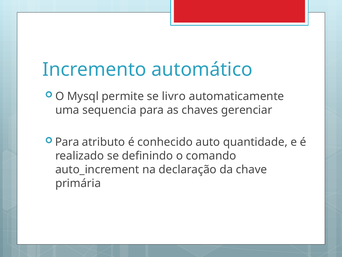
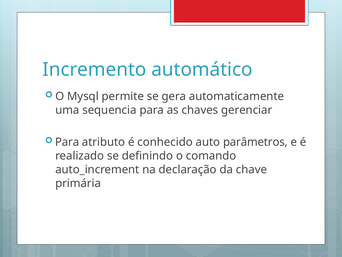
livro: livro -> gera
quantidade: quantidade -> parâmetros
